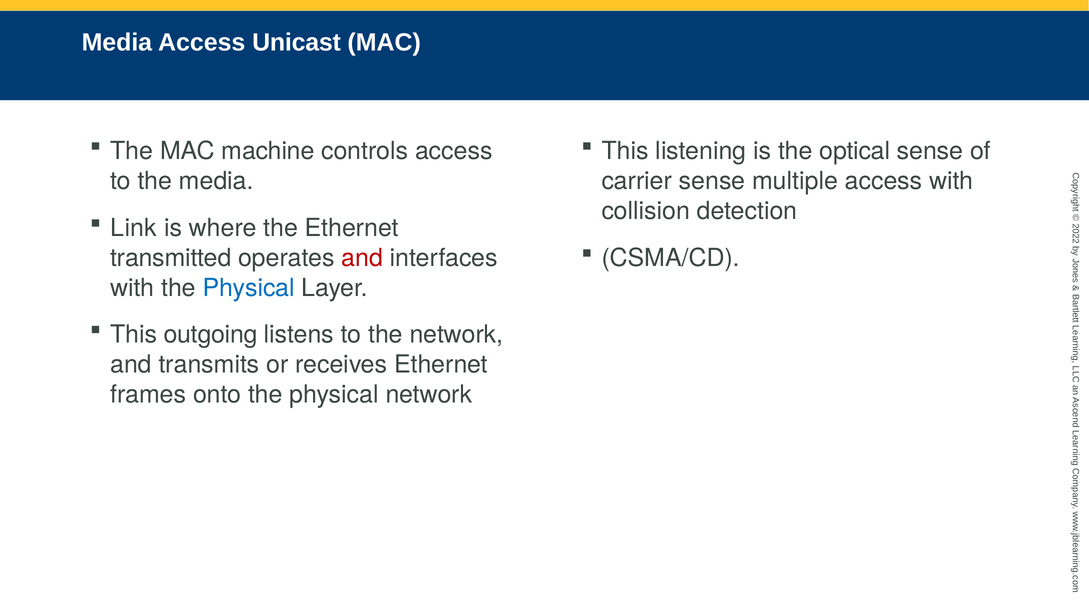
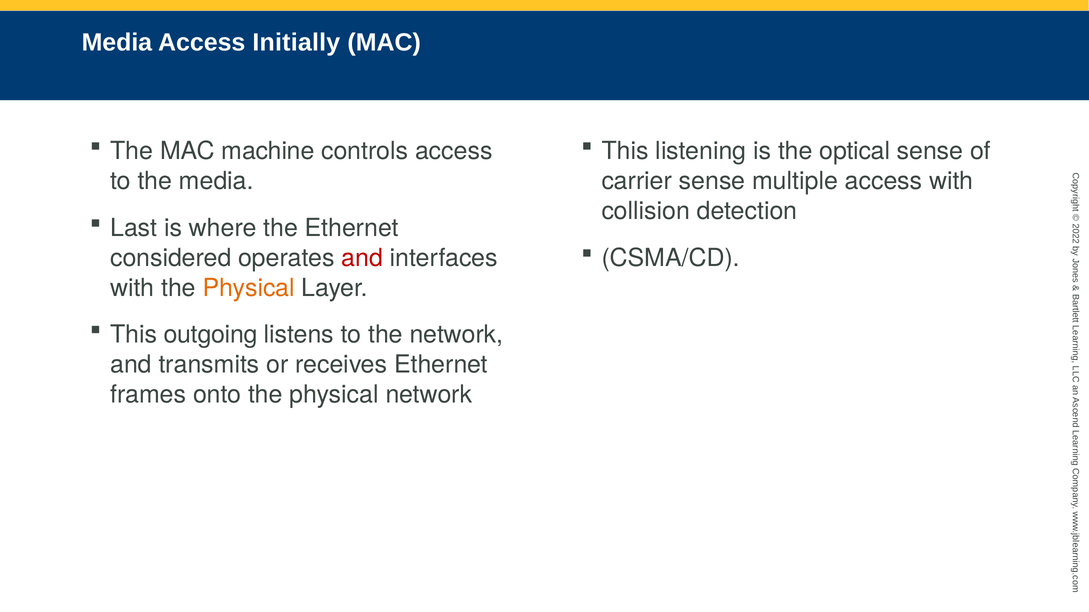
Unicast: Unicast -> Initially
Link: Link -> Last
transmitted: transmitted -> considered
Physical at (249, 288) colour: blue -> orange
